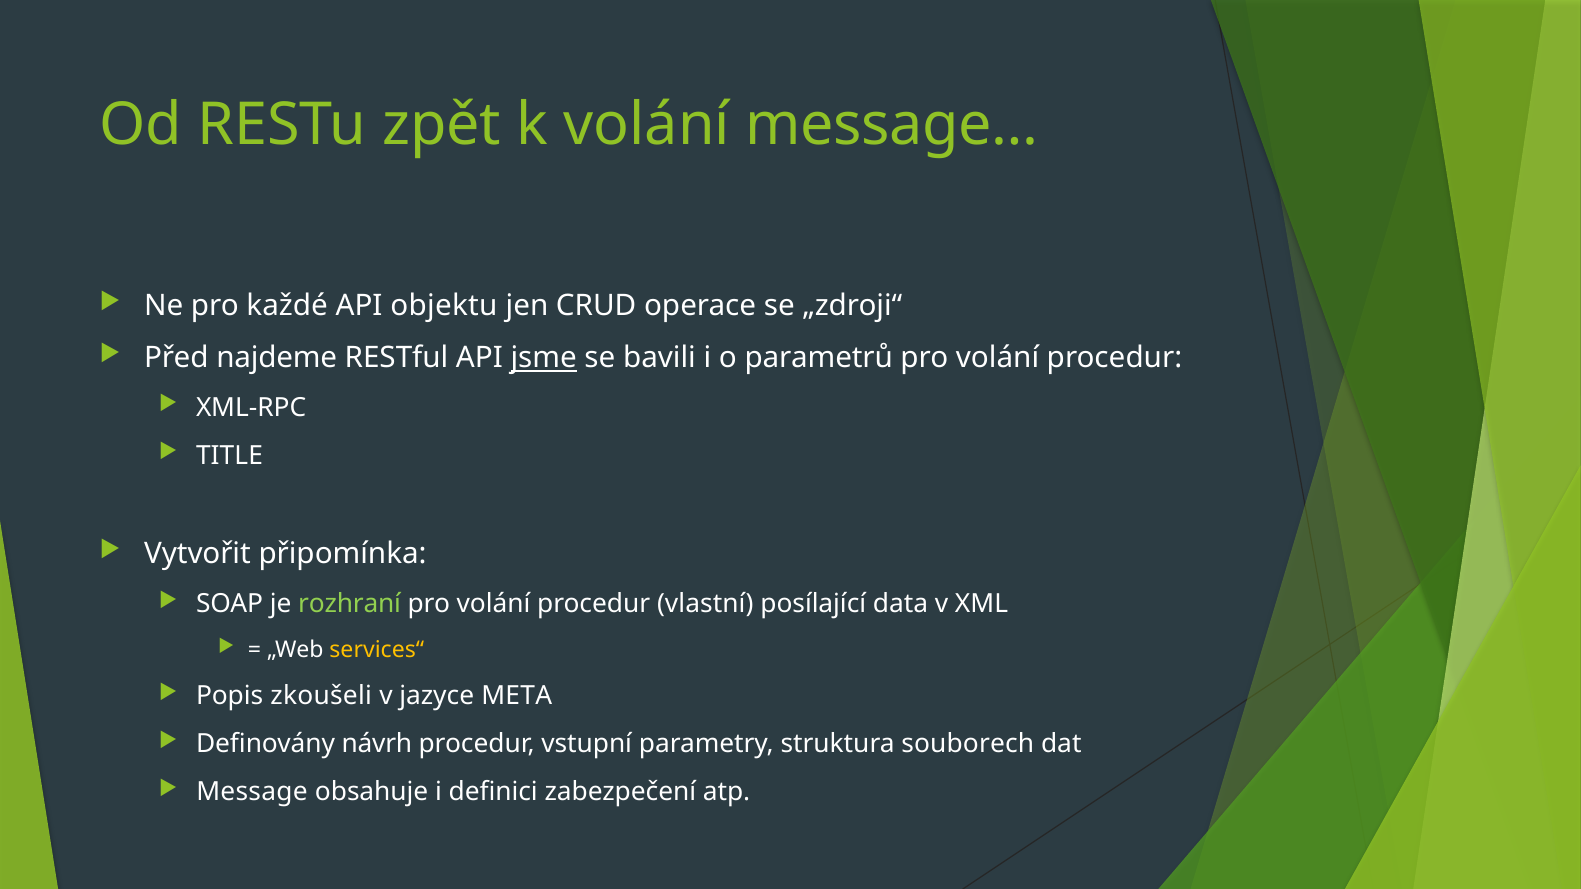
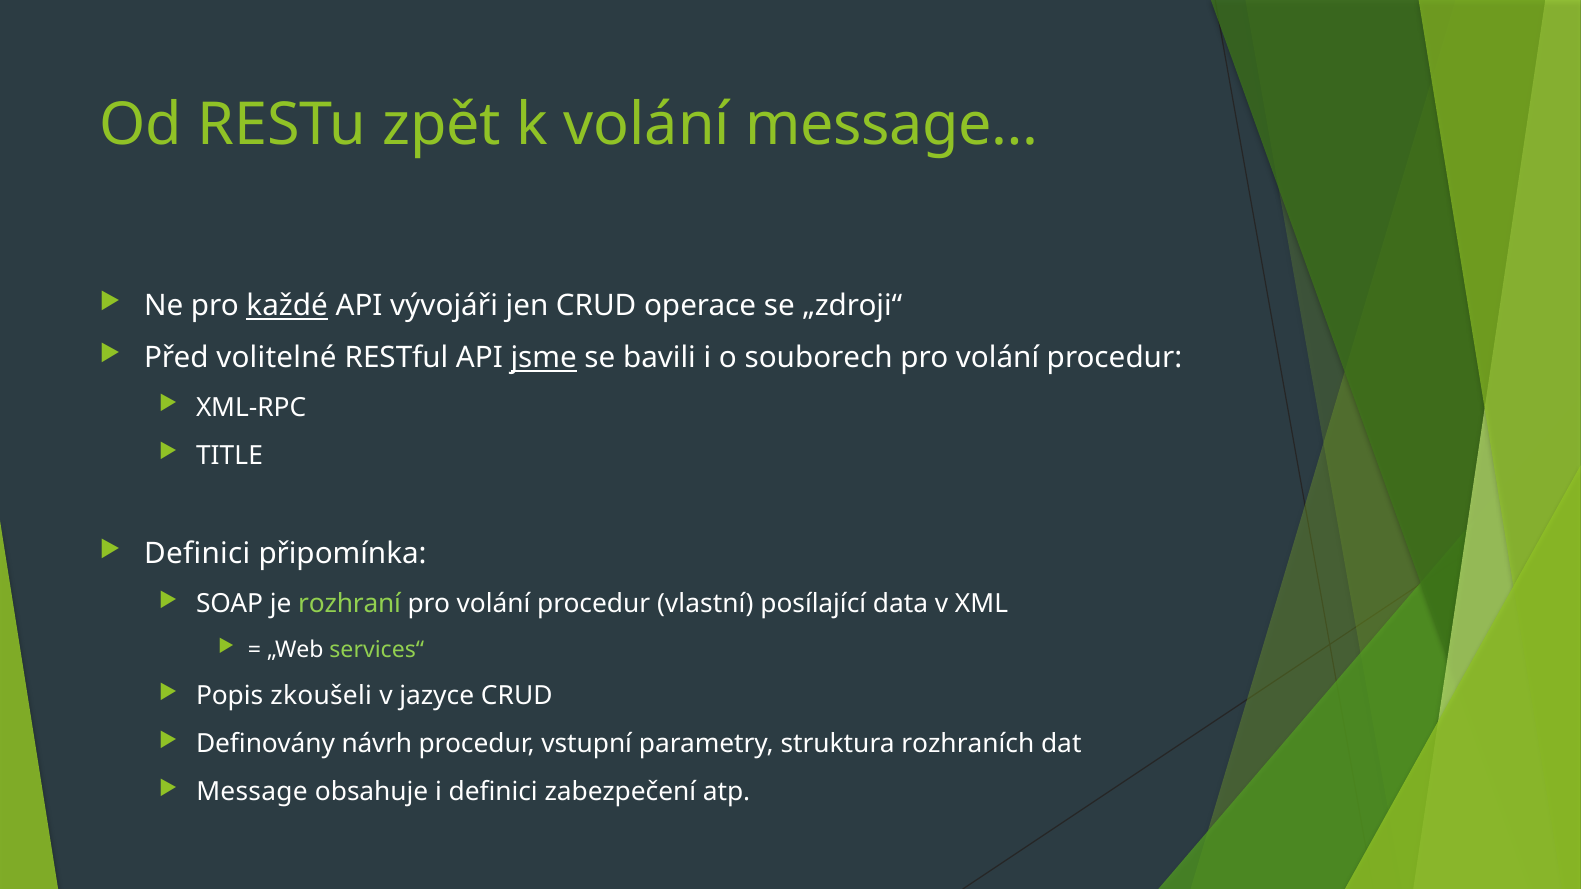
každé underline: none -> present
objektu: objektu -> vývojáři
najdeme: najdeme -> volitelné
parametrů: parametrů -> souborech
Vytvořit at (197, 554): Vytvořit -> Definici
services“ colour: yellow -> light green
jazyce META: META -> CRUD
souborech: souborech -> rozhraních
